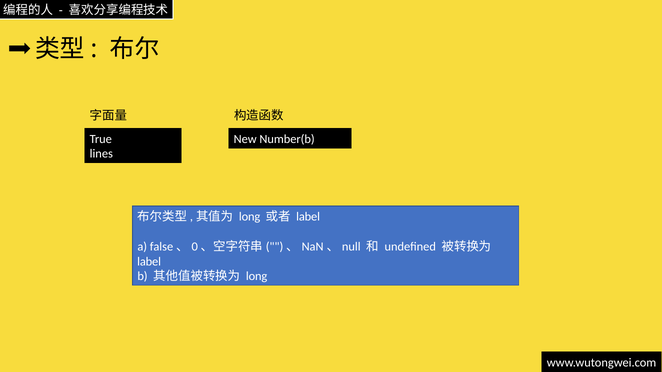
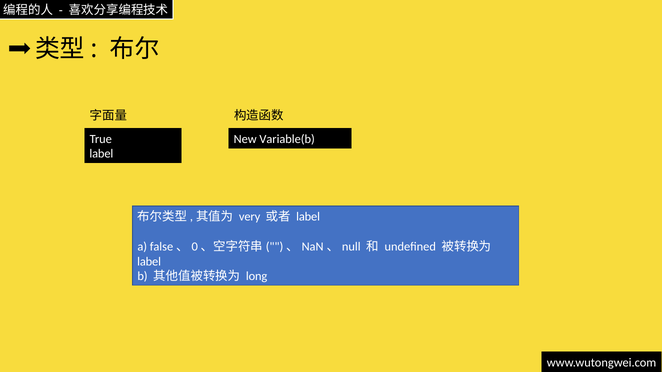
Number(b: Number(b -> Variable(b
lines at (101, 154): lines -> label
long at (250, 217): long -> very
